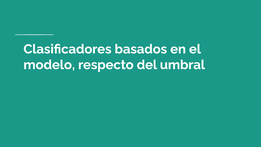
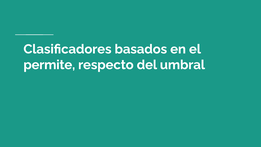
modelo: modelo -> permite
